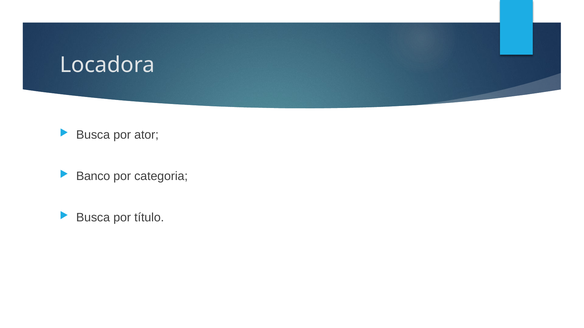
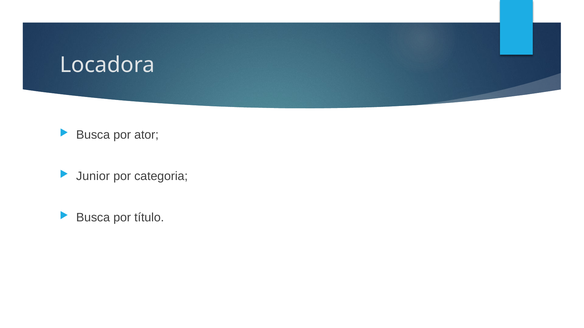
Banco: Banco -> Junior
